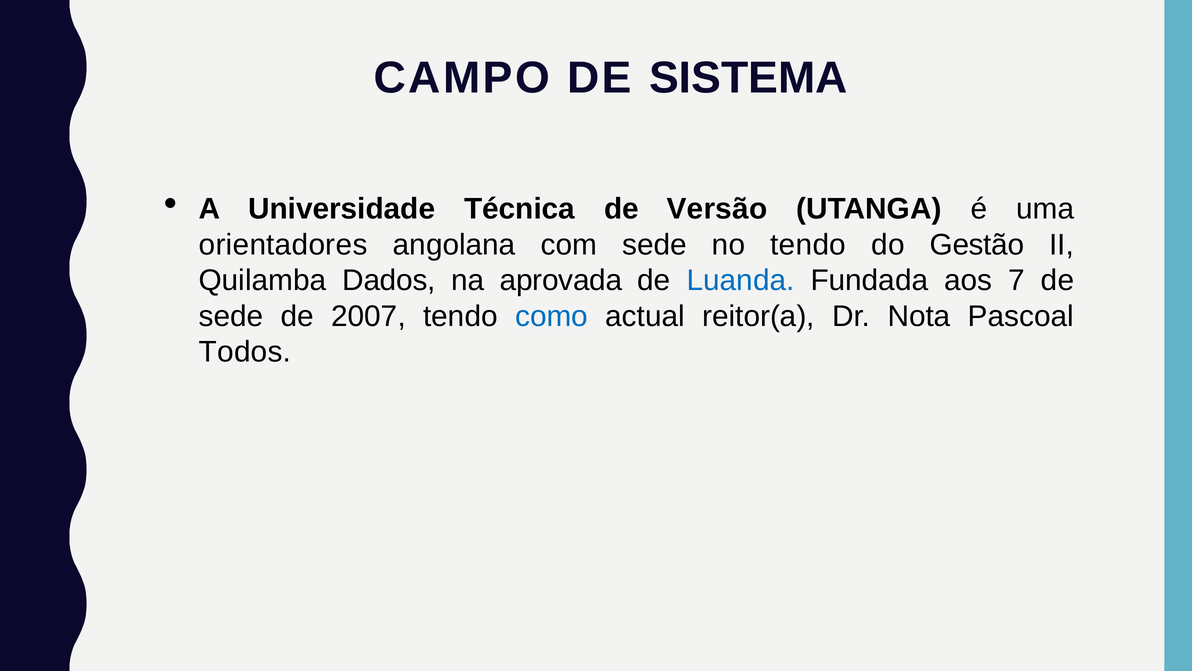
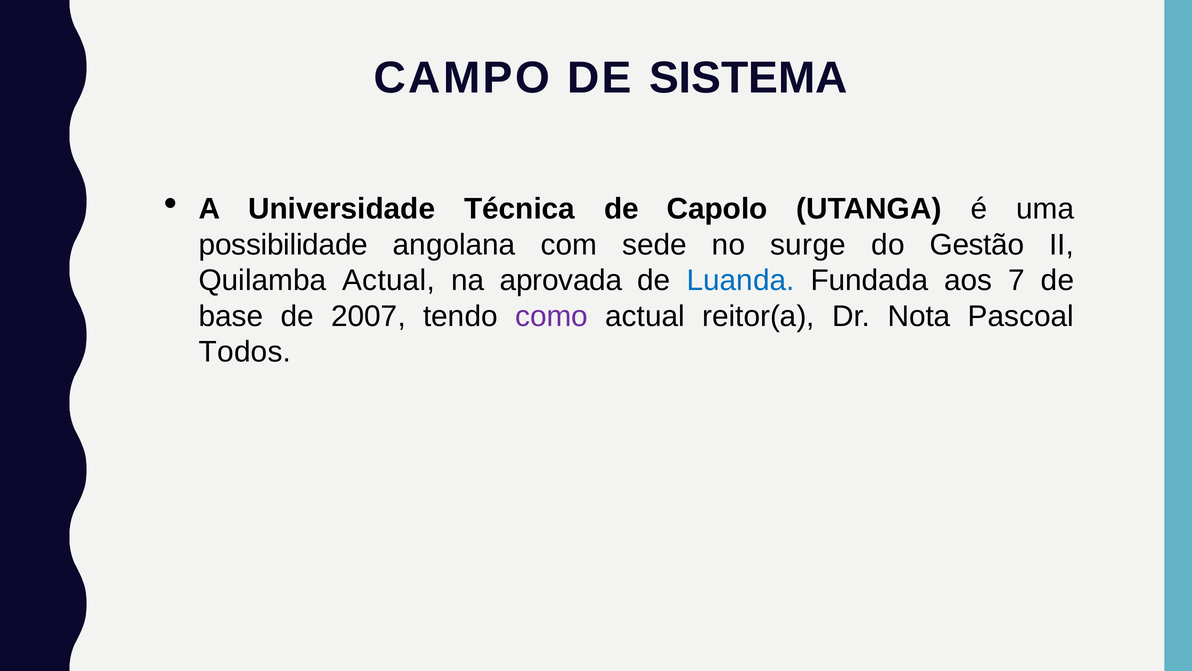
Versão: Versão -> Capolo
orientadores: orientadores -> possibilidade
no tendo: tendo -> surge
Quilamba Dados: Dados -> Actual
sede at (231, 316): sede -> base
como colour: blue -> purple
